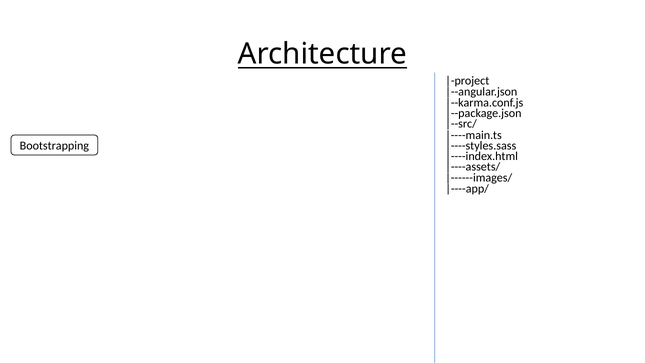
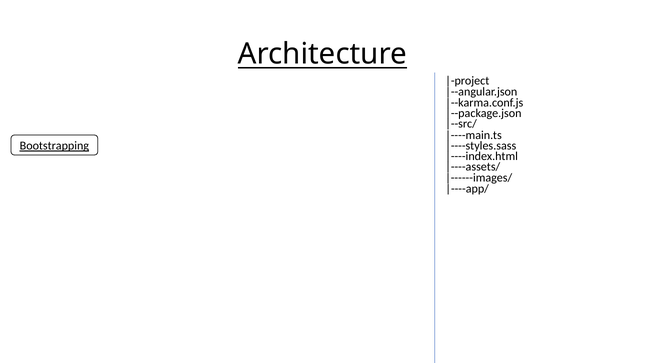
Bootstrapping underline: none -> present
